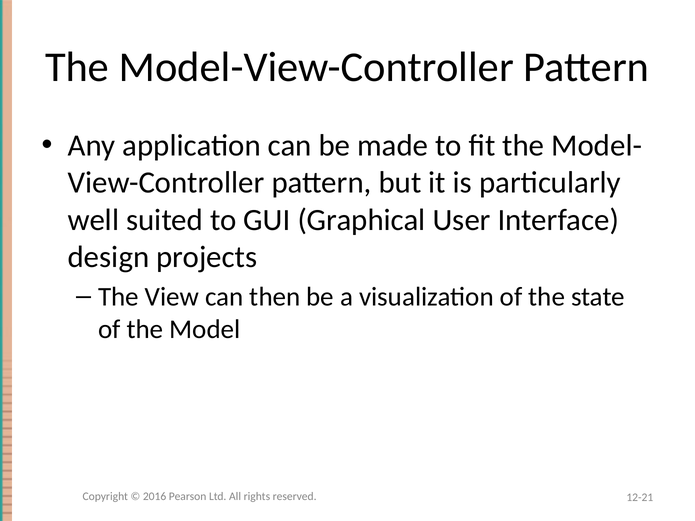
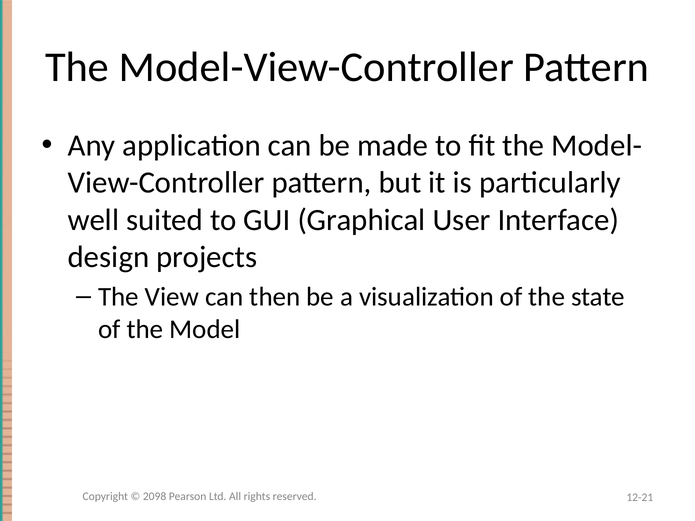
2016: 2016 -> 2098
